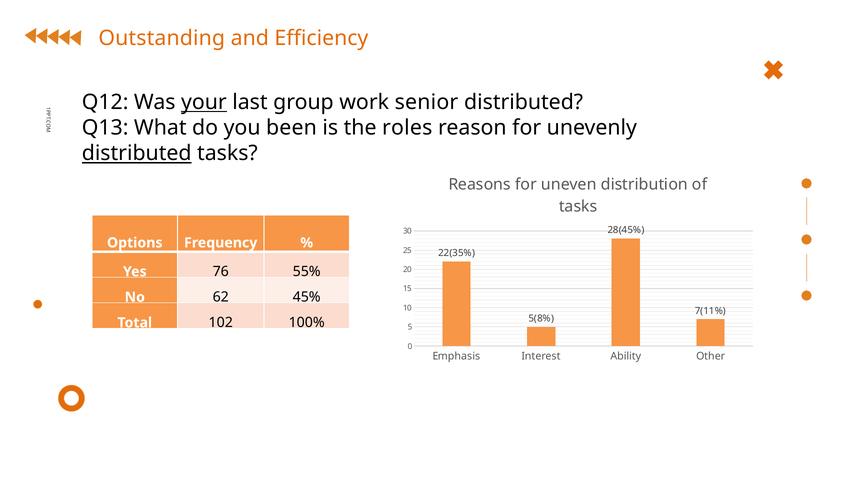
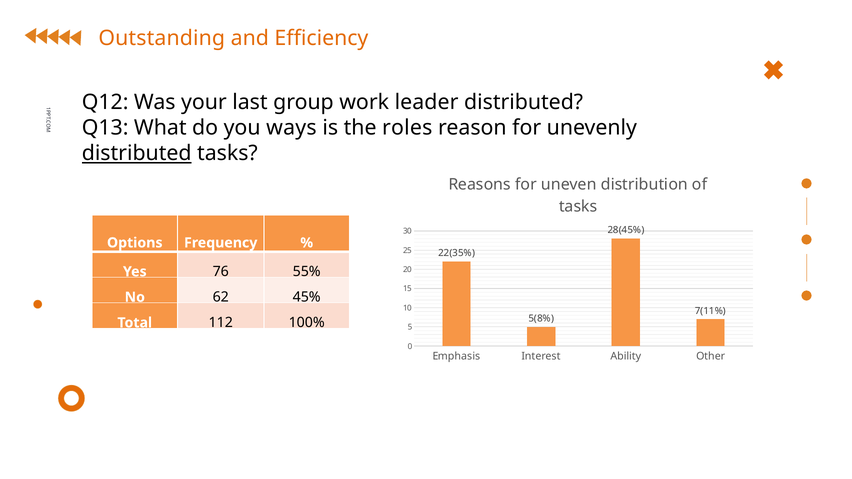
your underline: present -> none
senior: senior -> leader
been: been -> ways
102: 102 -> 112
